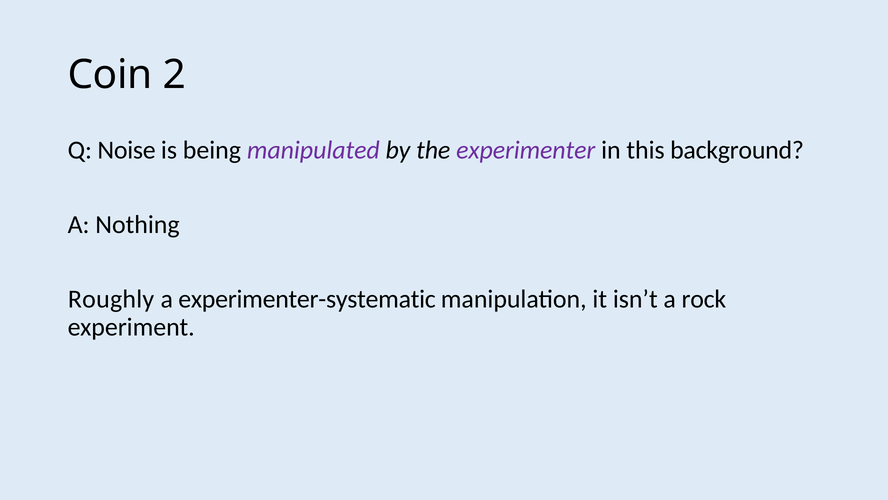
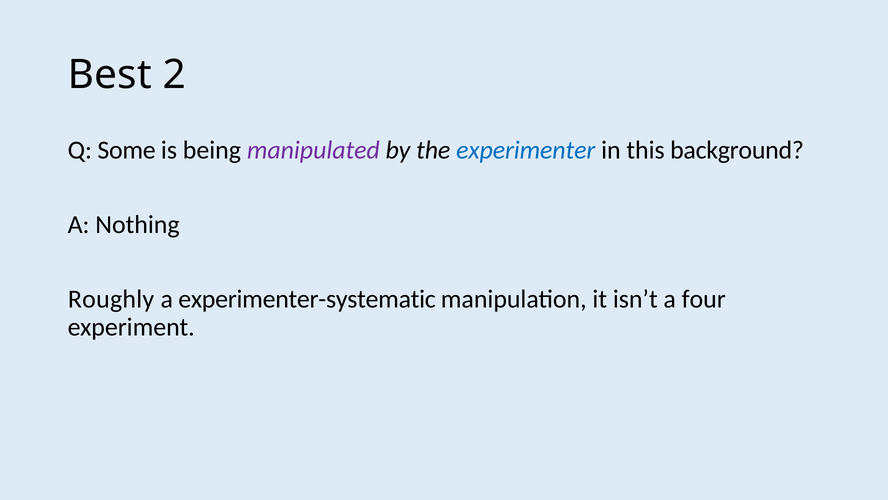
Coin: Coin -> Best
Noise: Noise -> Some
experimenter colour: purple -> blue
rock: rock -> four
